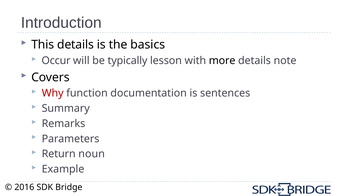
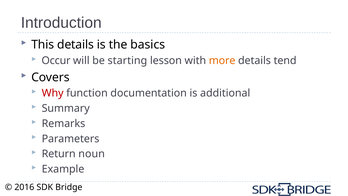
typically: typically -> starting
more colour: black -> orange
note: note -> tend
sentences: sentences -> additional
